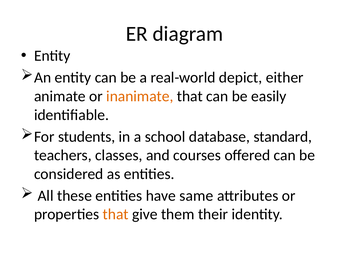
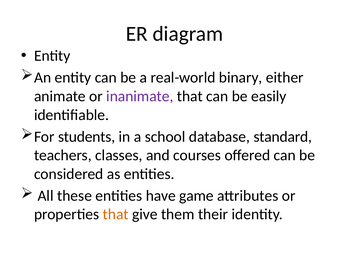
depict: depict -> binary
inanimate colour: orange -> purple
same: same -> game
